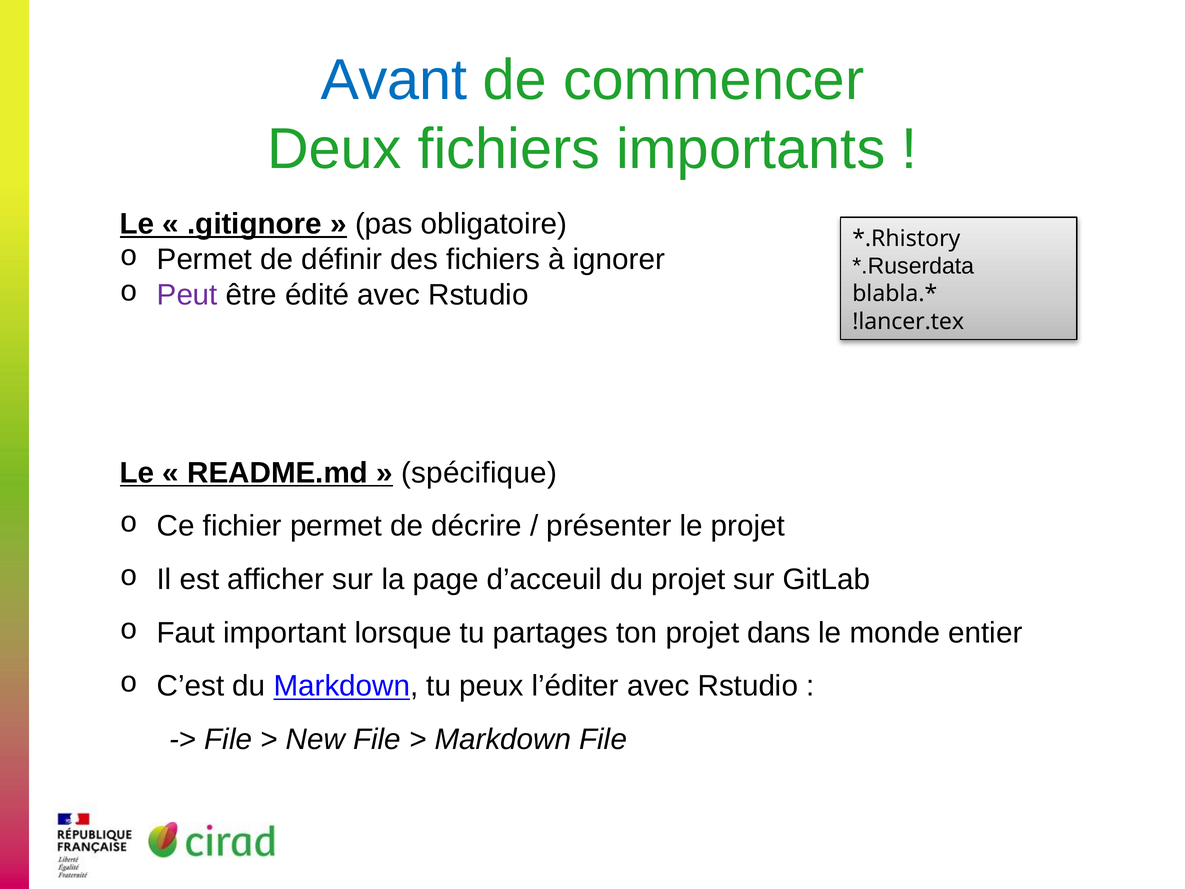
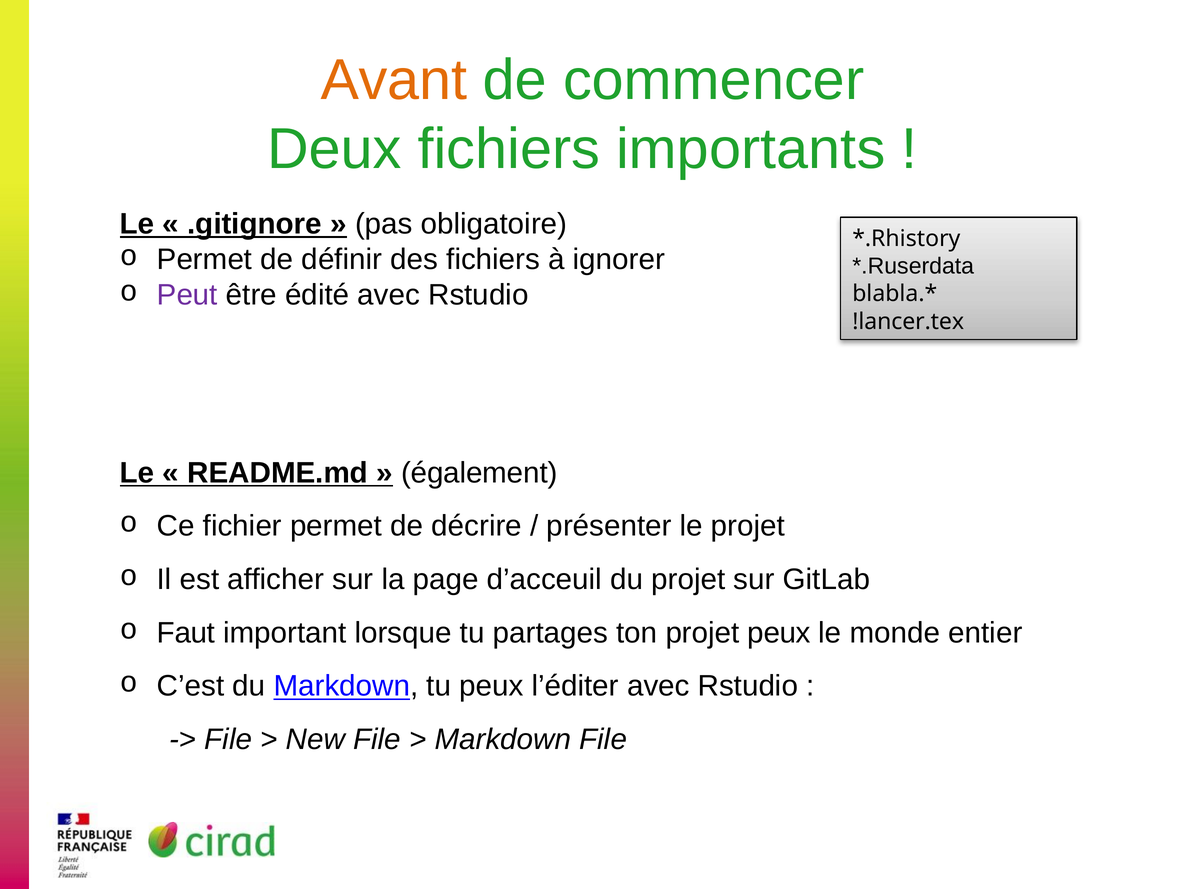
Avant colour: blue -> orange
spécifique: spécifique -> également
projet dans: dans -> peux
